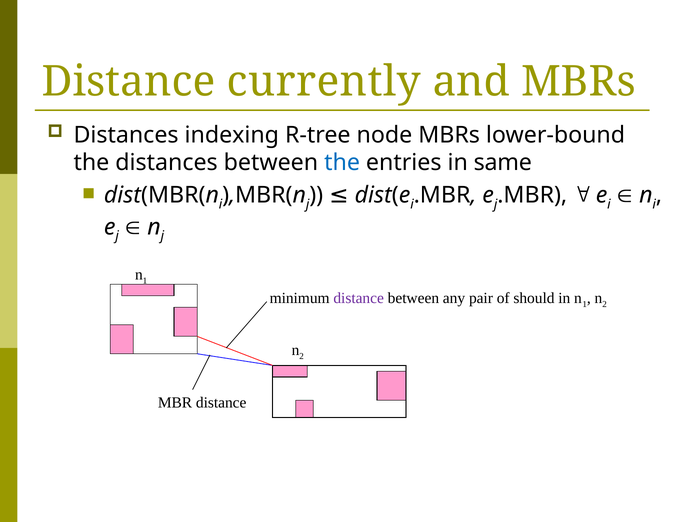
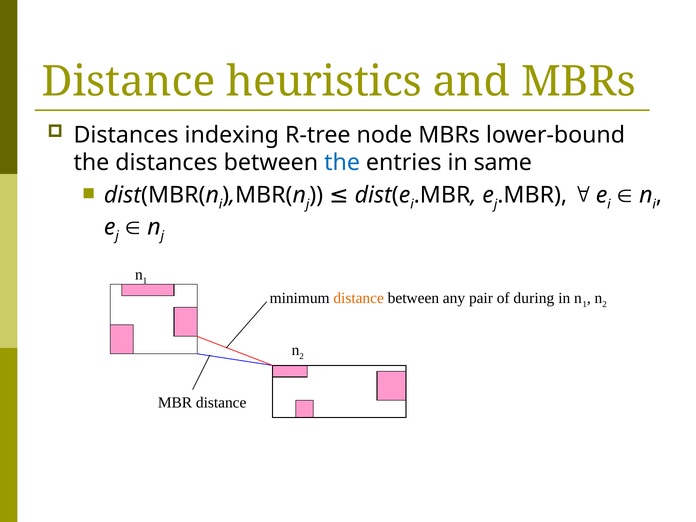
currently: currently -> heuristics
distance at (359, 298) colour: purple -> orange
should: should -> during
